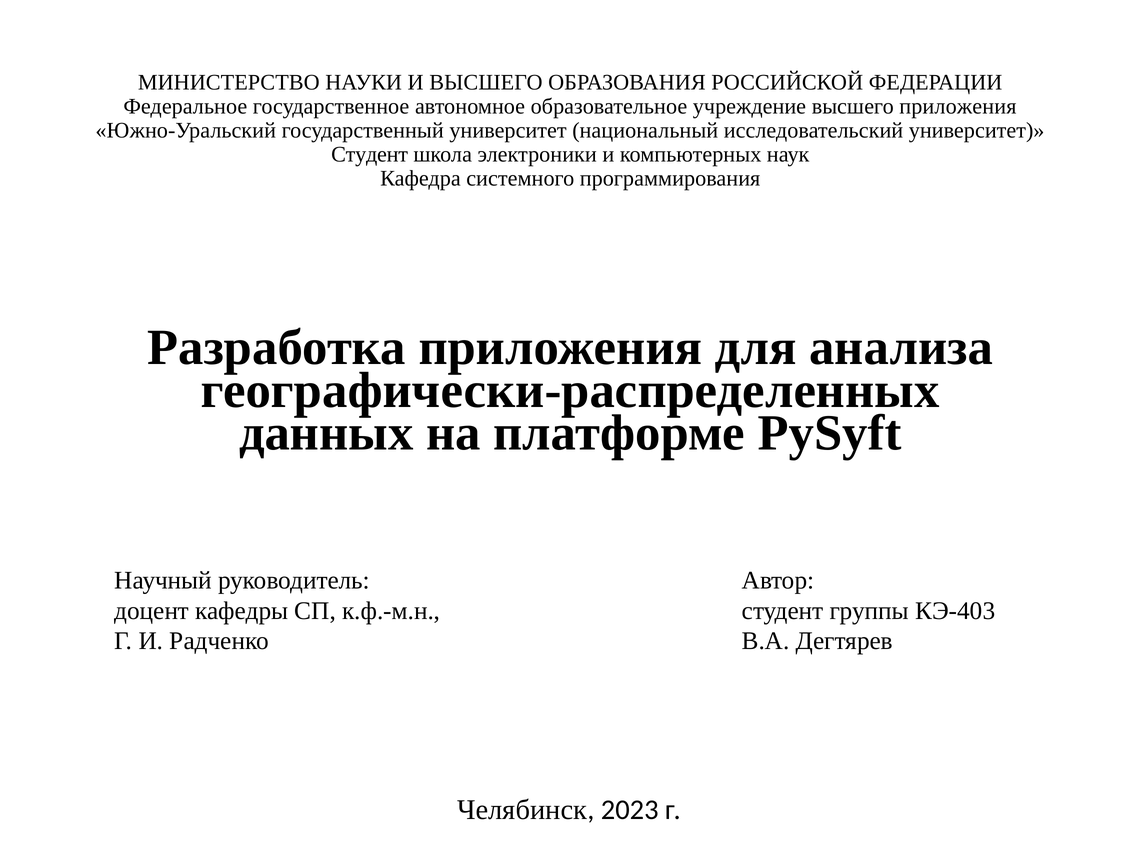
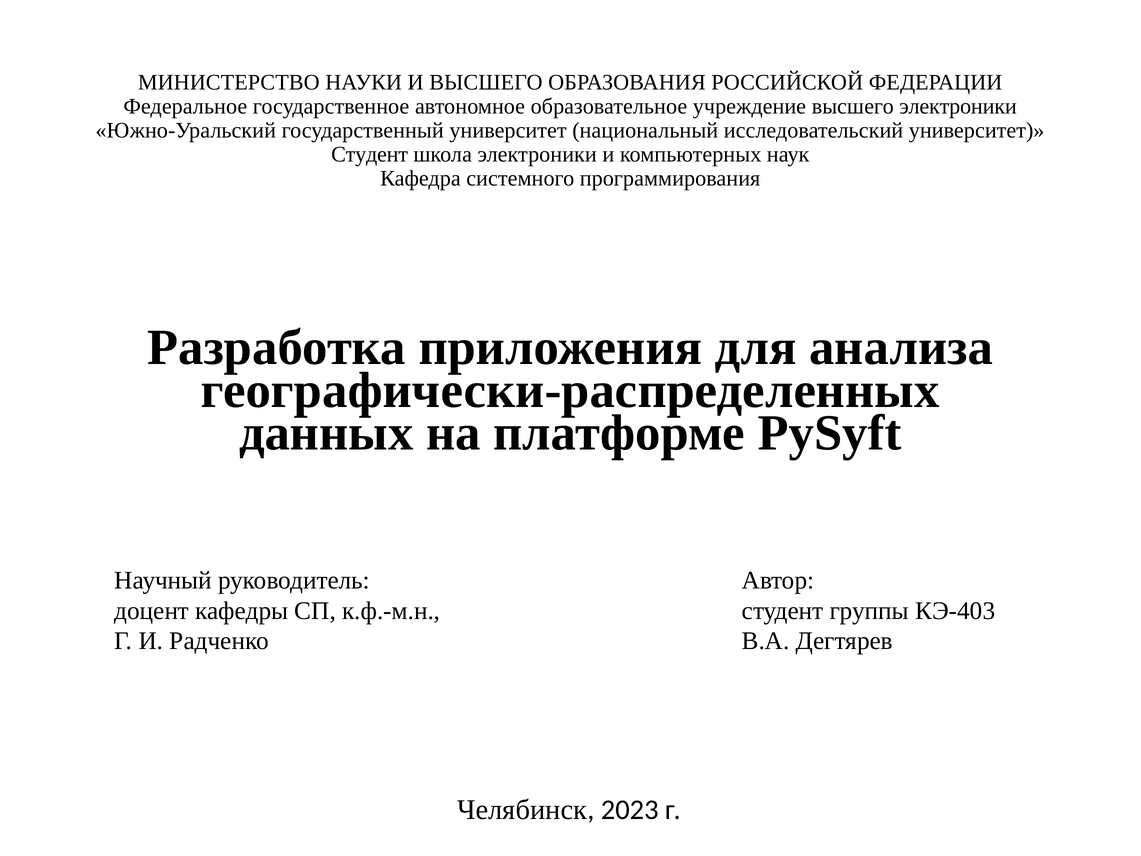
высшего приложения: приложения -> электроники
